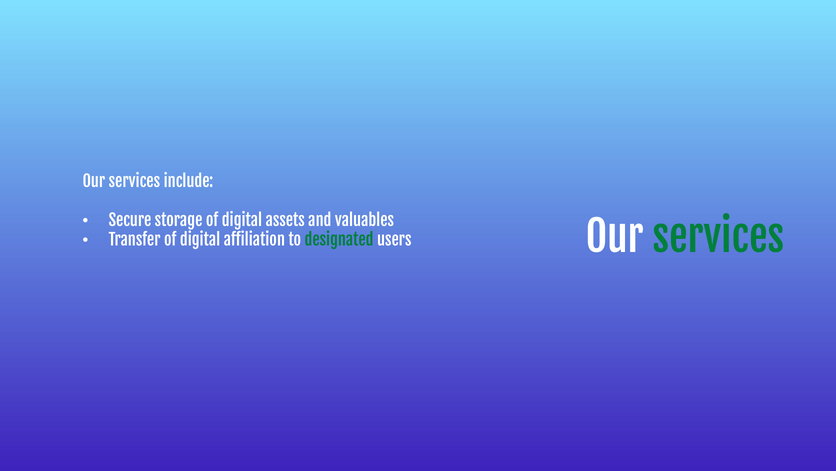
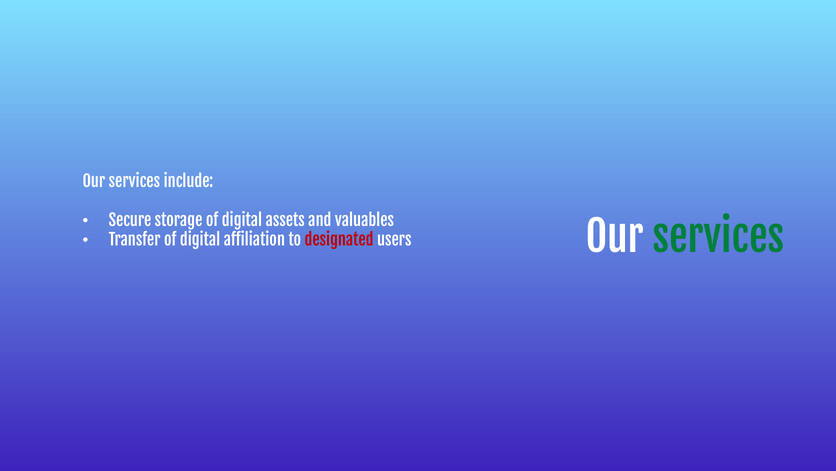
designated colour: green -> red
